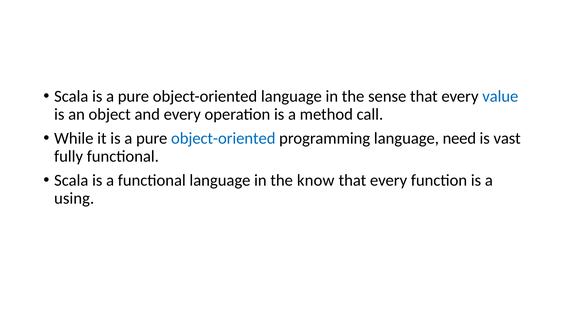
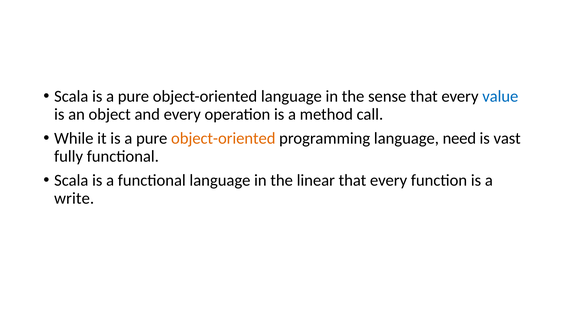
object-oriented at (223, 138) colour: blue -> orange
know: know -> linear
using: using -> write
